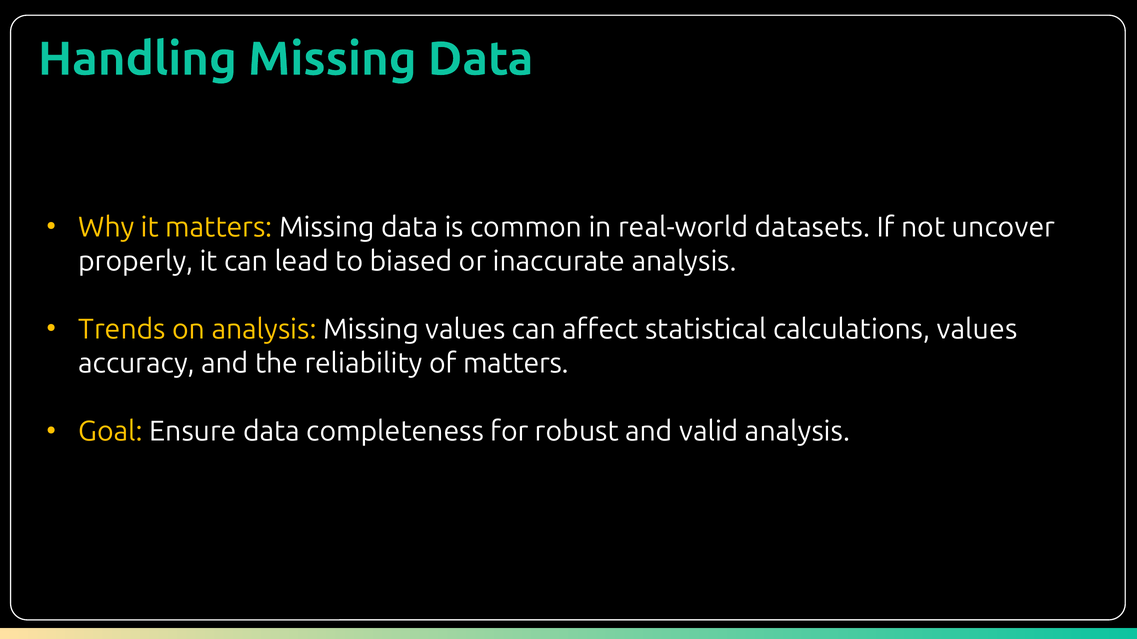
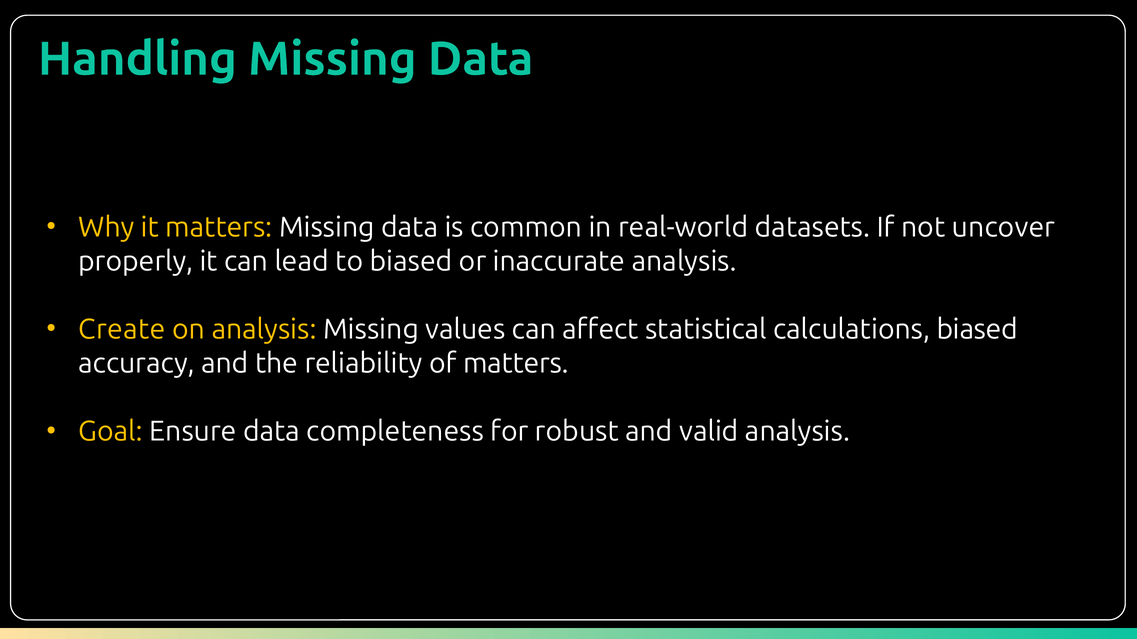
Trends: Trends -> Create
calculations values: values -> biased
